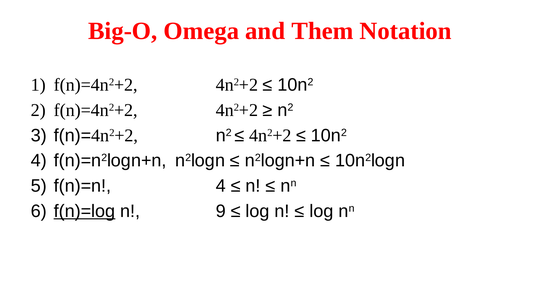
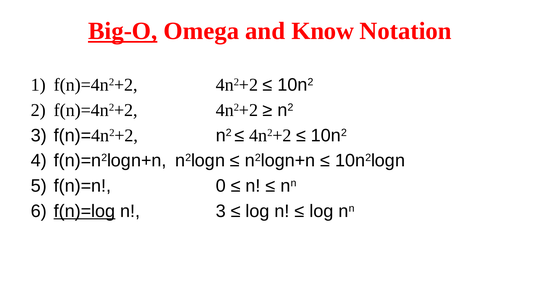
Big-O underline: none -> present
Them: Them -> Know
f(n)=n 4: 4 -> 0
n 9: 9 -> 3
